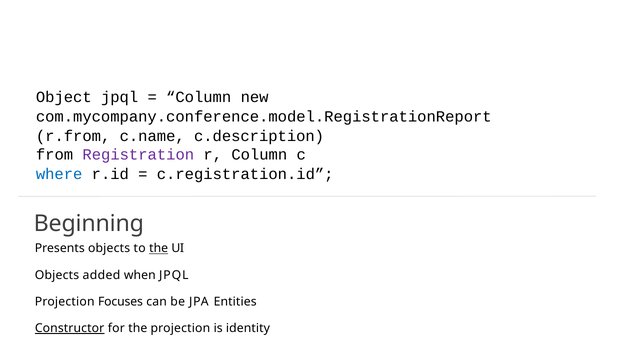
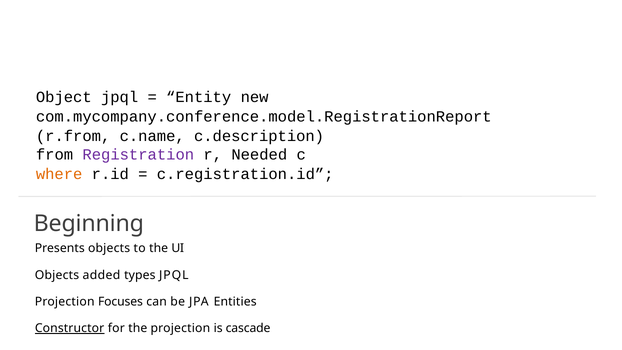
Column at (199, 97): Column -> Entity
r Column: Column -> Needed
where colour: blue -> orange
the at (159, 248) underline: present -> none
when: when -> types
identity: identity -> cascade
